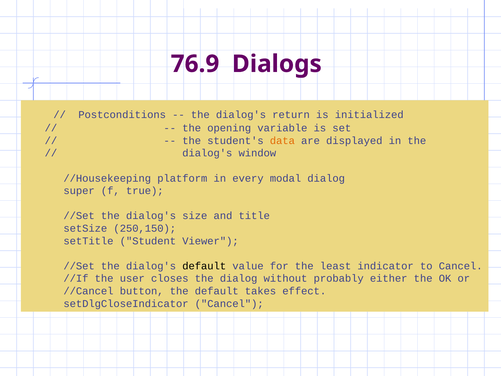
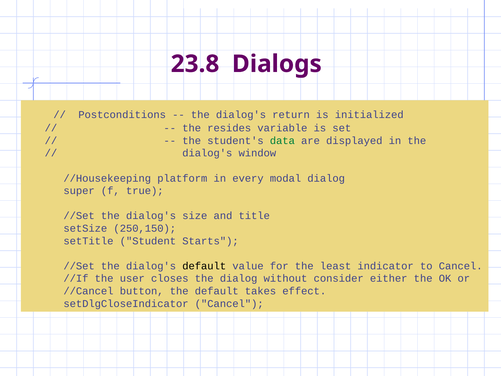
76.9: 76.9 -> 23.8
opening: opening -> resides
data colour: orange -> green
Viewer: Viewer -> Starts
probably: probably -> consider
